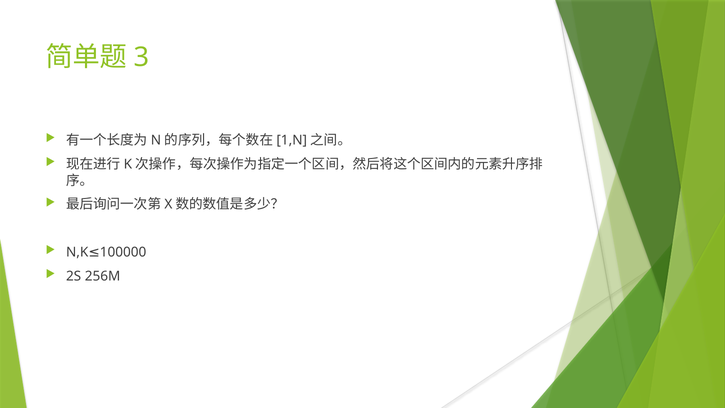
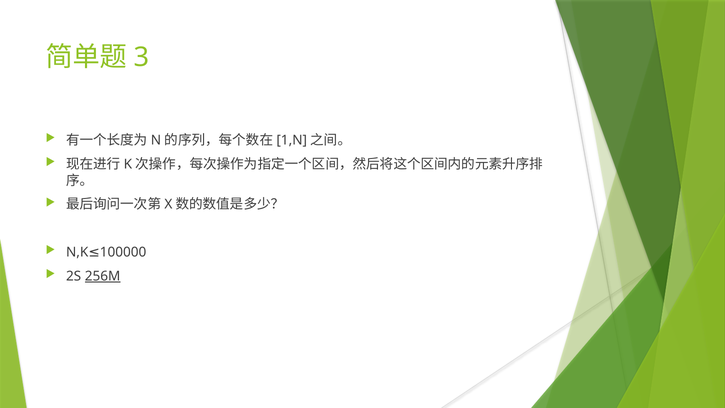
256M underline: none -> present
